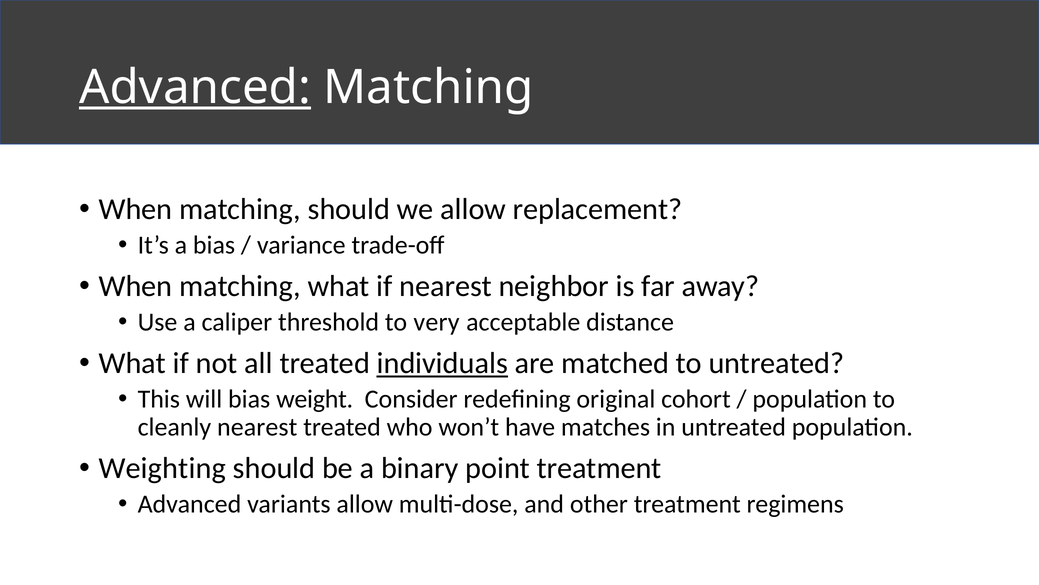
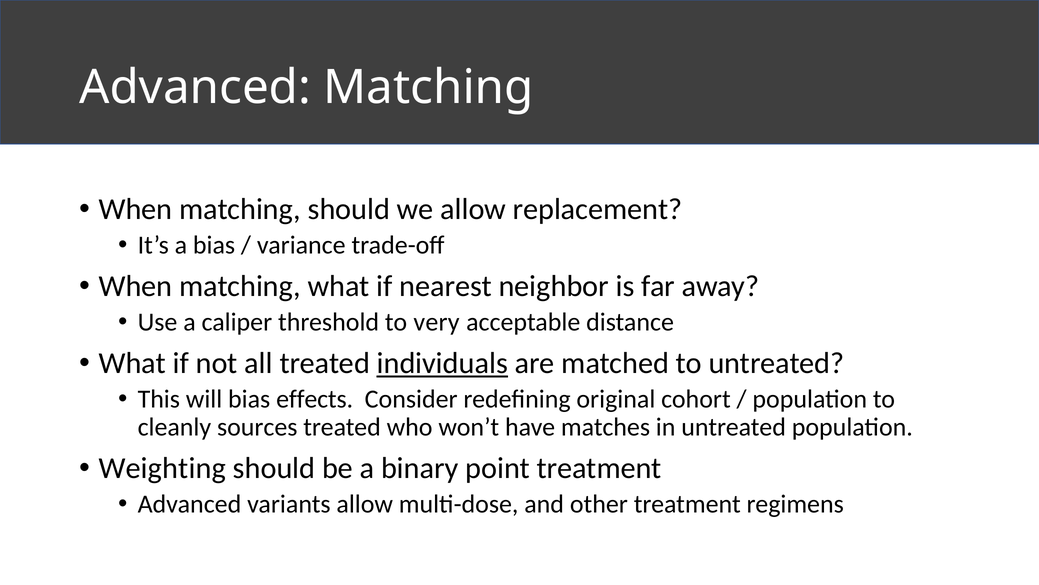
Advanced at (195, 87) underline: present -> none
weight: weight -> effects
cleanly nearest: nearest -> sources
